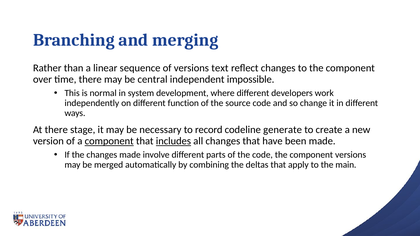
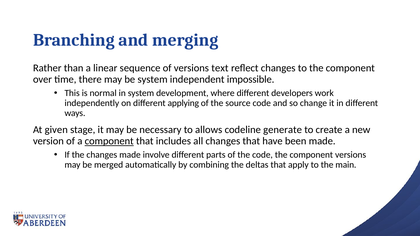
be central: central -> system
function: function -> applying
At there: there -> given
record: record -> allows
includes underline: present -> none
